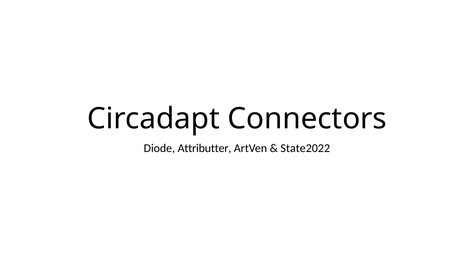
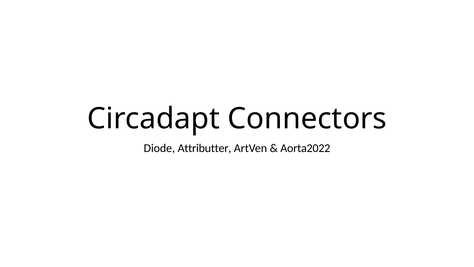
State2022: State2022 -> Aorta2022
